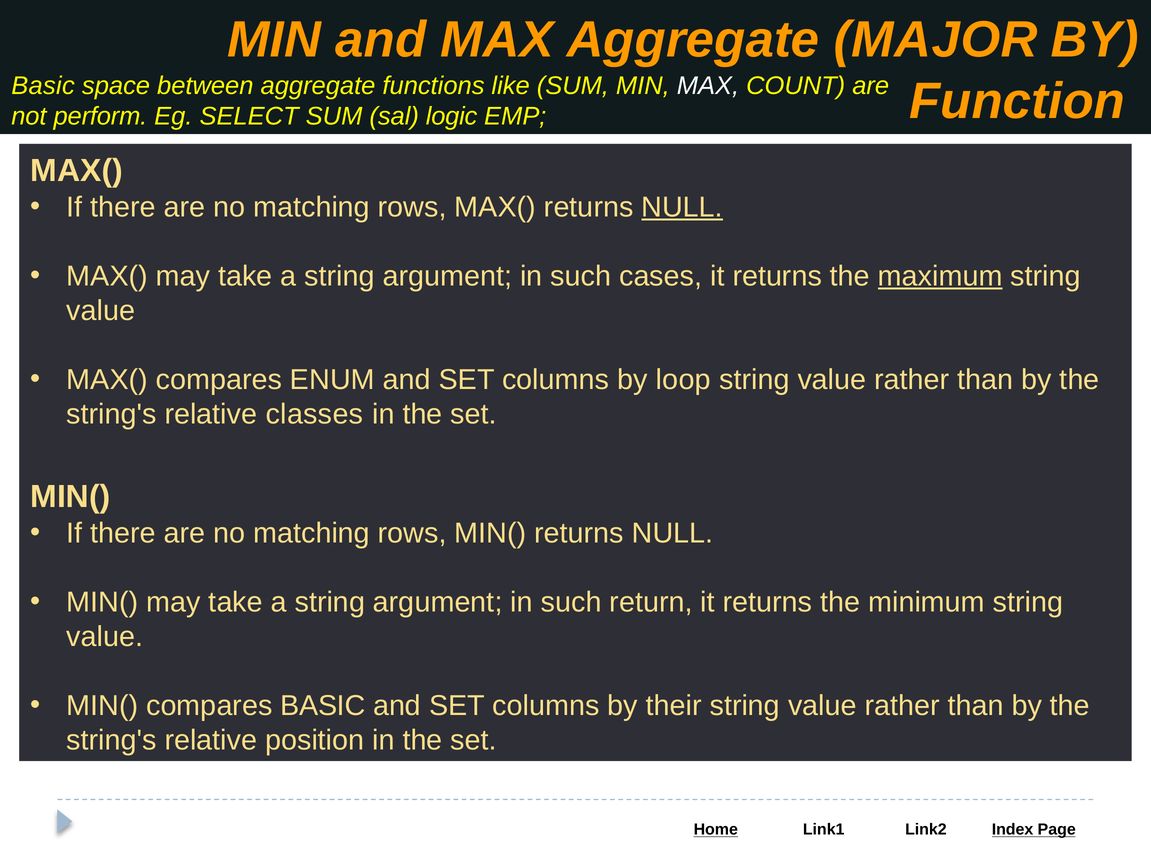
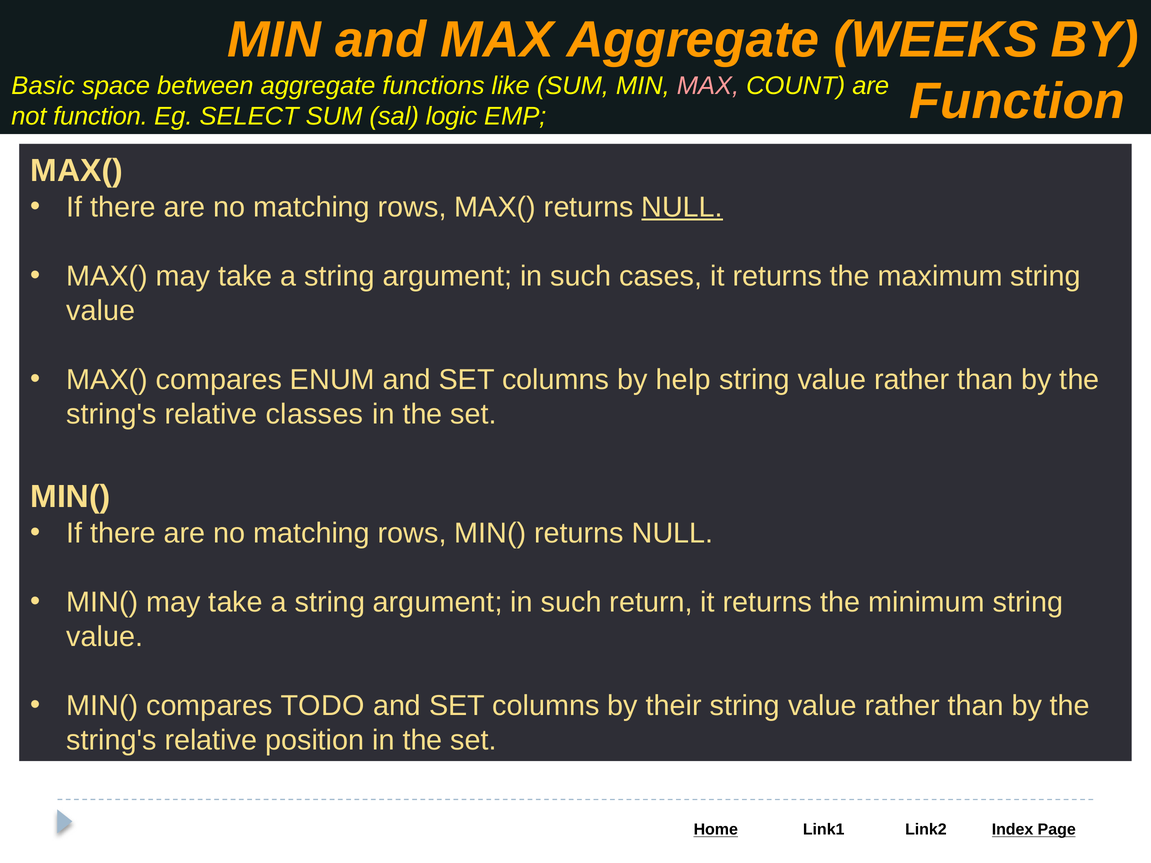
MAJOR: MAJOR -> WEEKS
MAX at (708, 86) colour: white -> pink
not perform: perform -> function
maximum underline: present -> none
loop: loop -> help
compares BASIC: BASIC -> TODO
